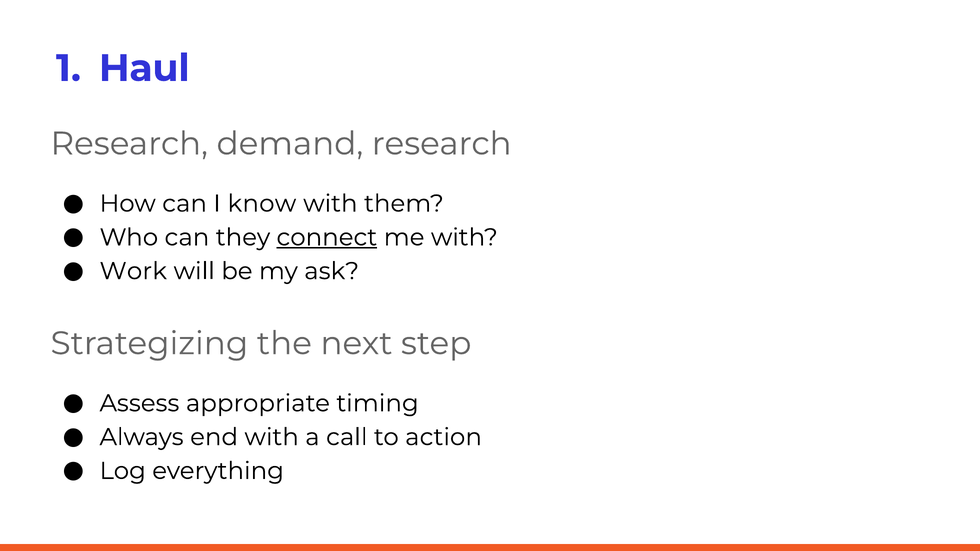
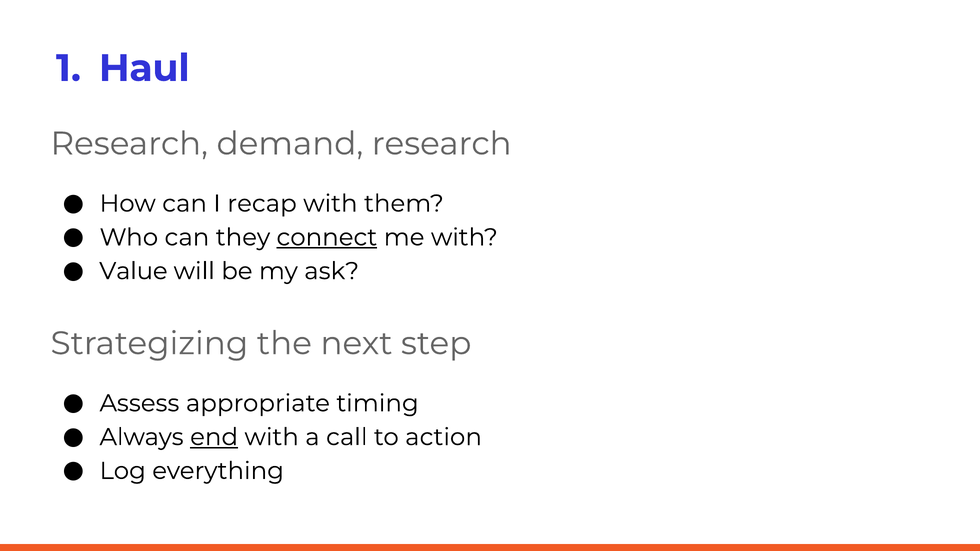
know: know -> recap
Work: Work -> Value
end underline: none -> present
